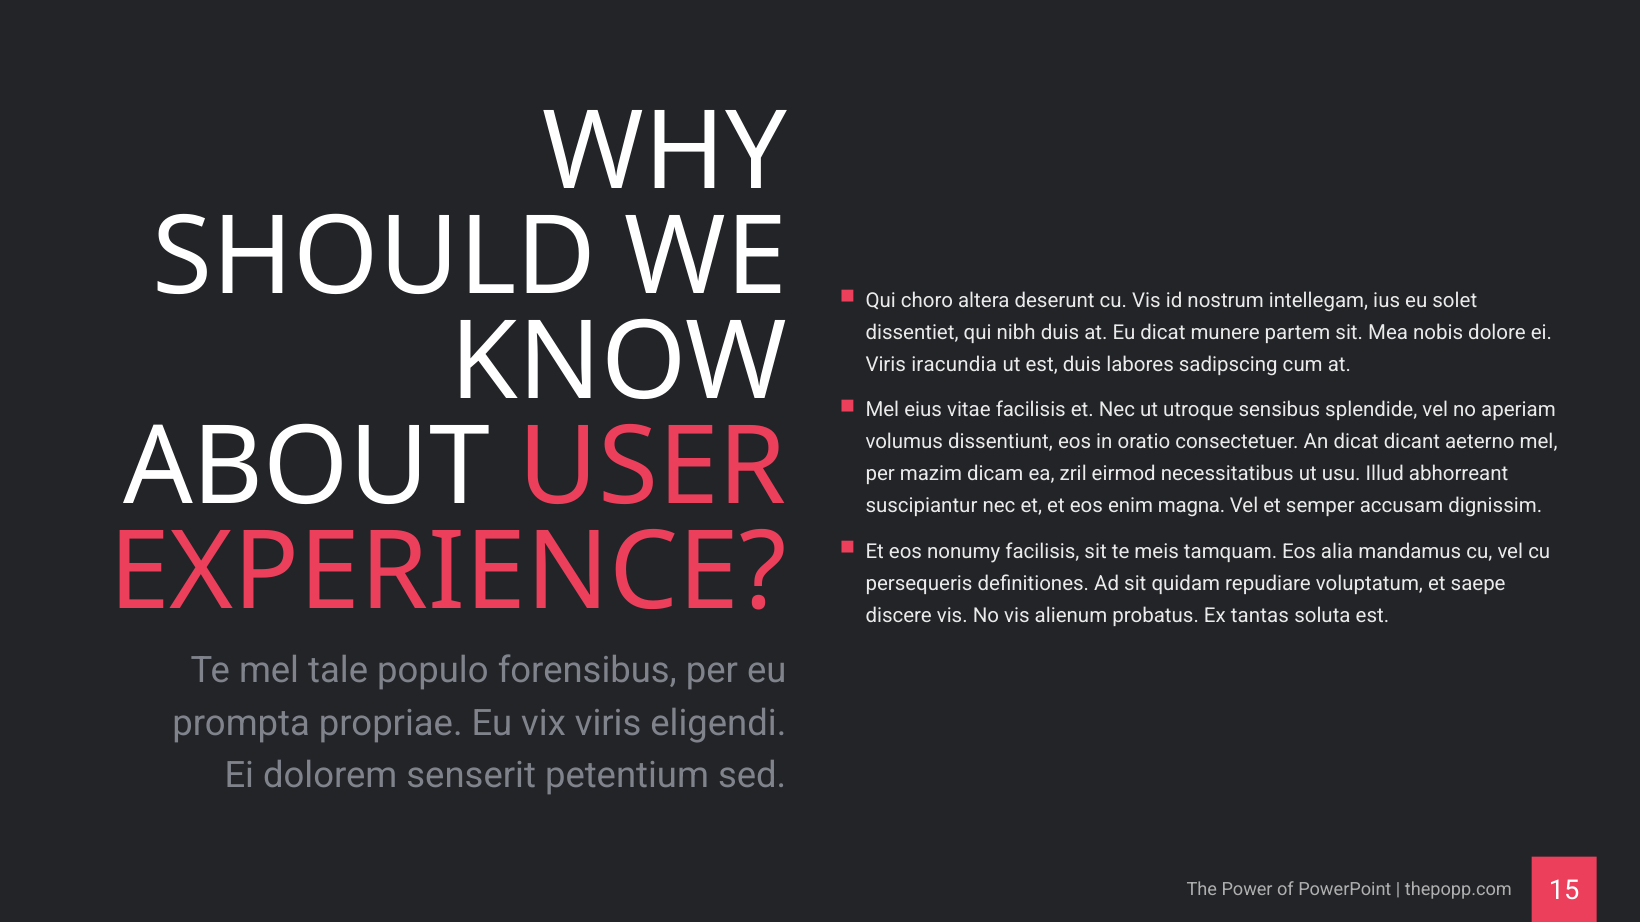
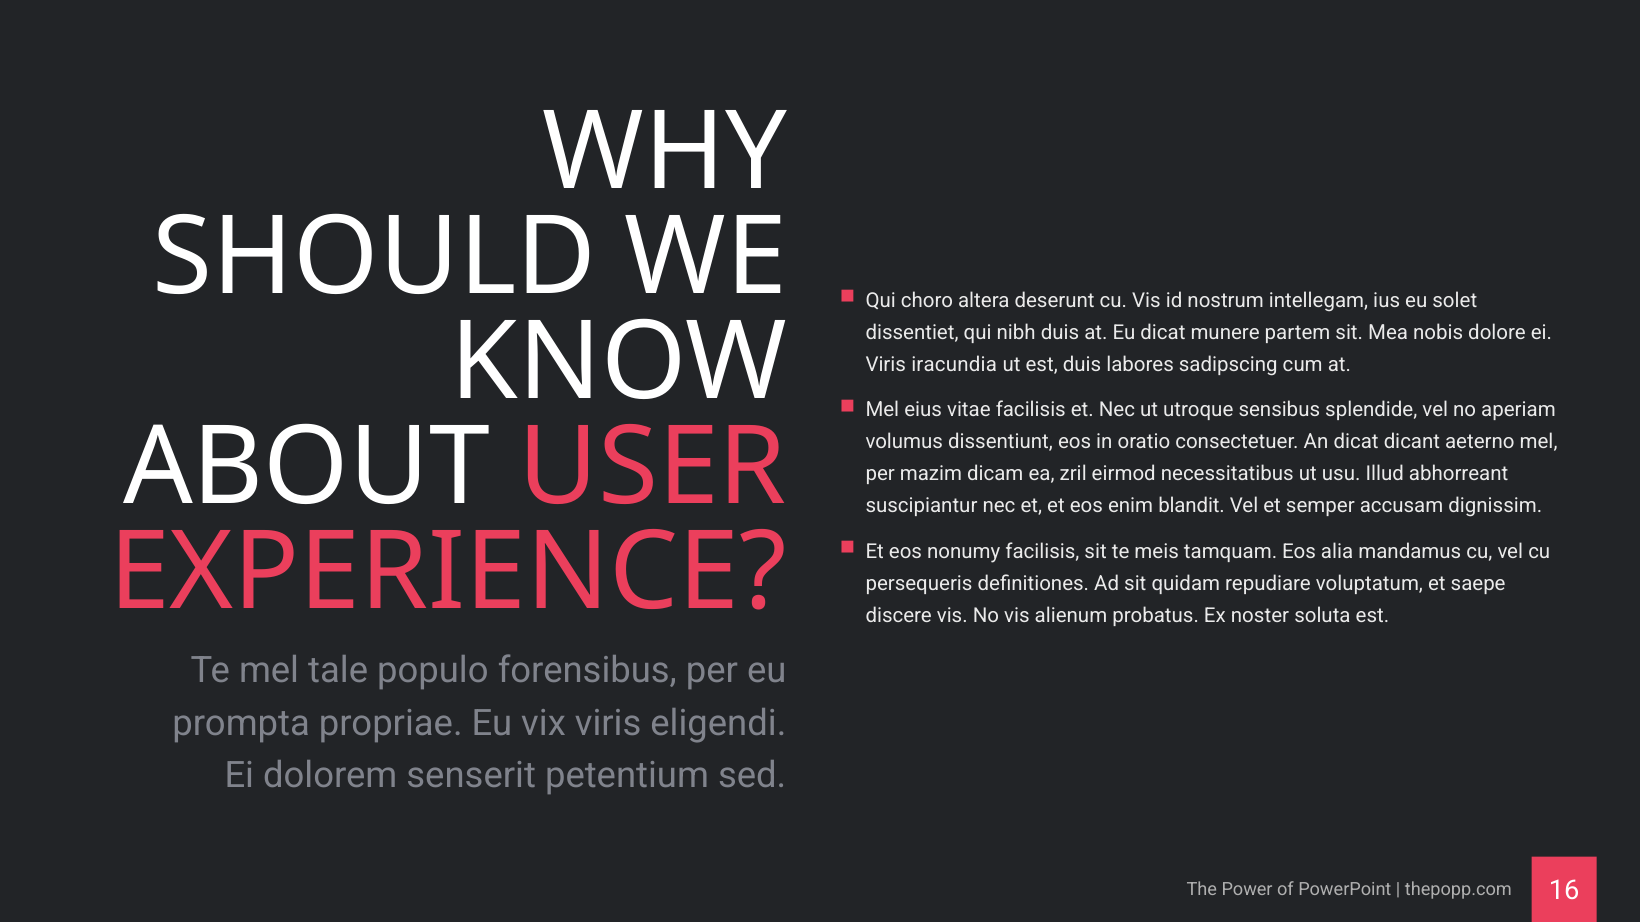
magna: magna -> blandit
tantas: tantas -> noster
15: 15 -> 16
